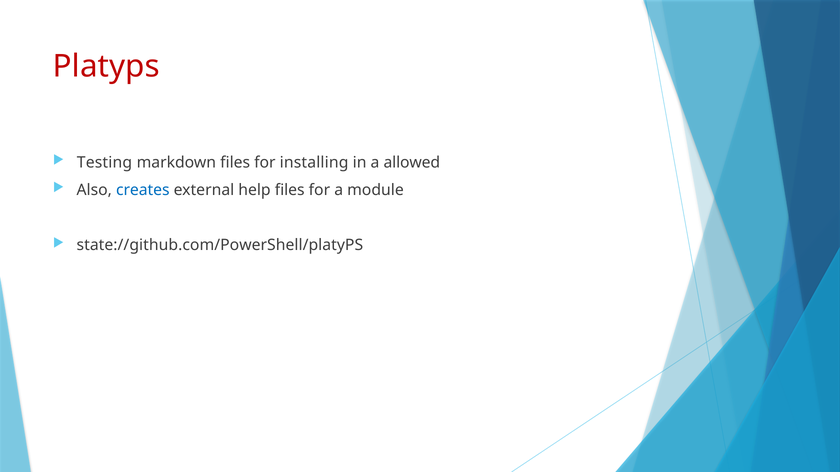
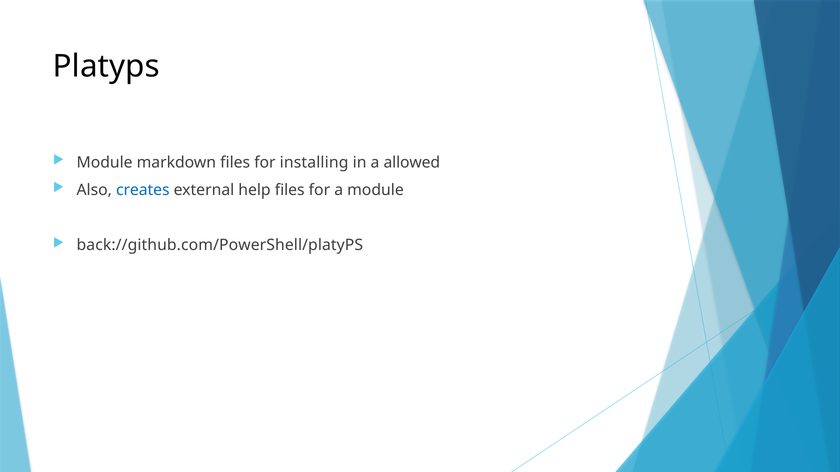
Platyps colour: red -> black
Testing at (104, 163): Testing -> Module
state://github.com/PowerShell/platyPS: state://github.com/PowerShell/platyPS -> back://github.com/PowerShell/platyPS
